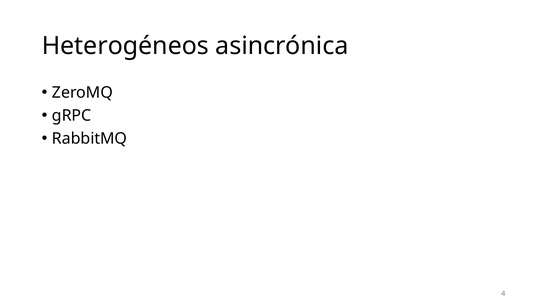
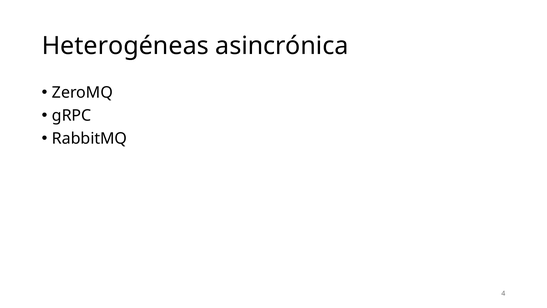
Heterogéneos: Heterogéneos -> Heterogéneas
